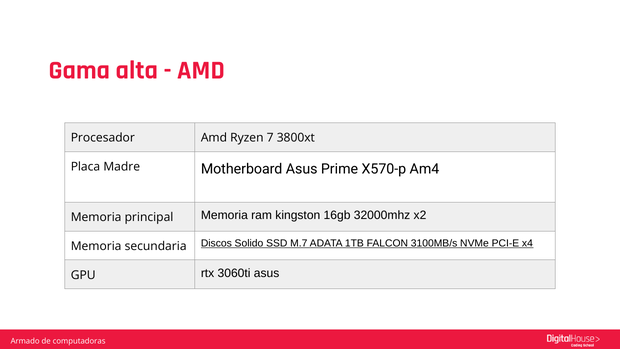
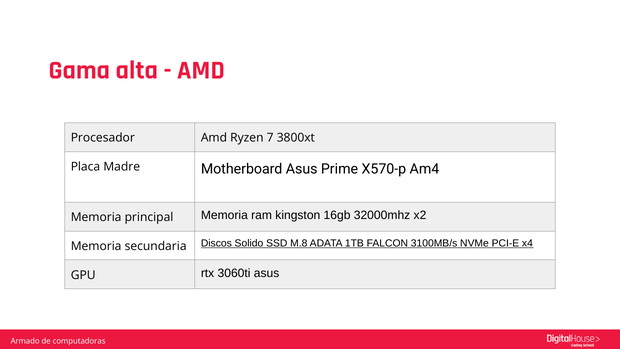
M.7: M.7 -> M.8
